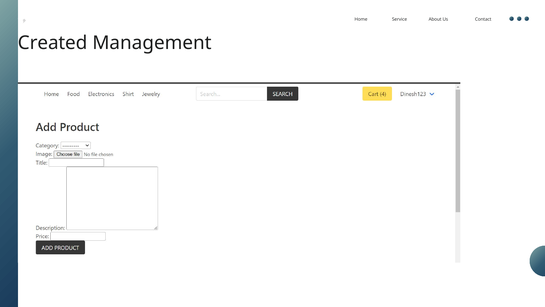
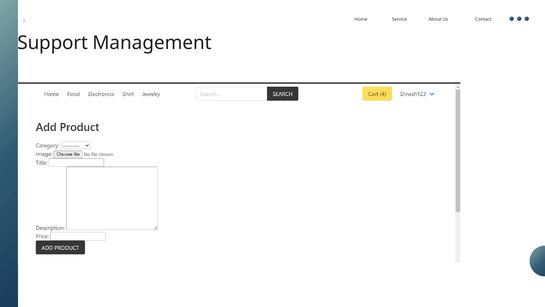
Created: Created -> Support
